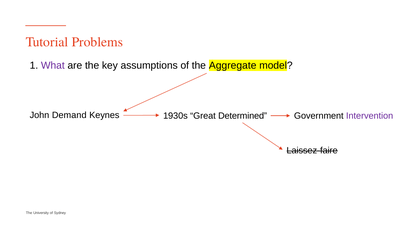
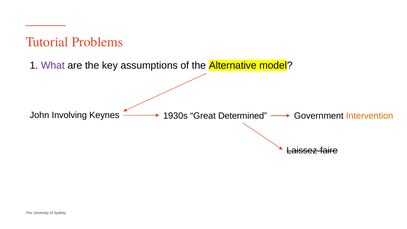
Aggregate: Aggregate -> Alternative
Demand: Demand -> Involving
Intervention colour: purple -> orange
